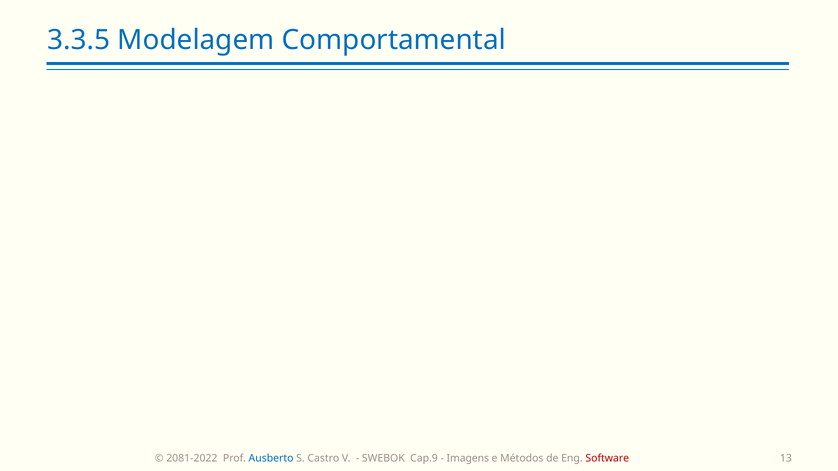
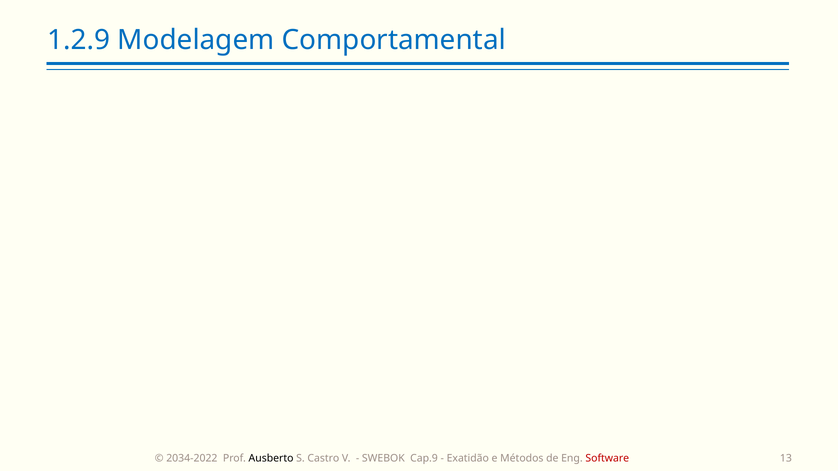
3.3.5: 3.3.5 -> 1.2.9
2081-2022: 2081-2022 -> 2034-2022
Ausberto colour: blue -> black
Imagens: Imagens -> Exatidão
